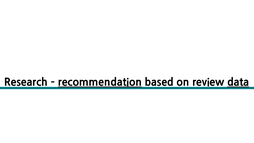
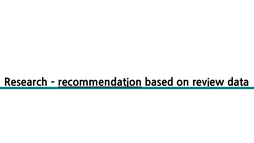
data underline: present -> none
